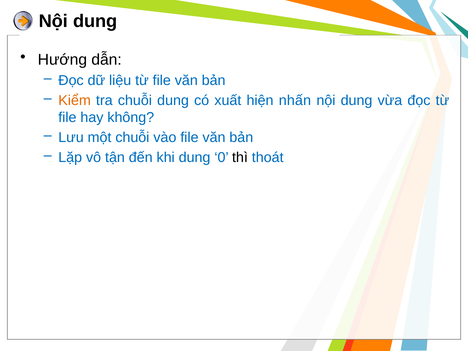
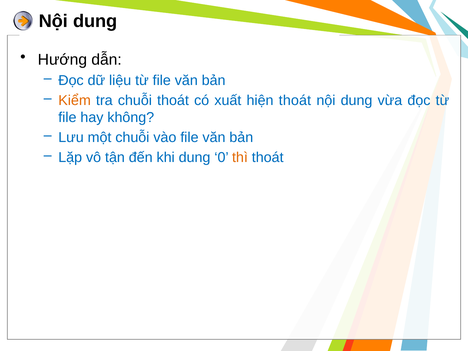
chuỗi dung: dung -> thoát
hiện nhấn: nhấn -> thoát
thì colour: black -> orange
